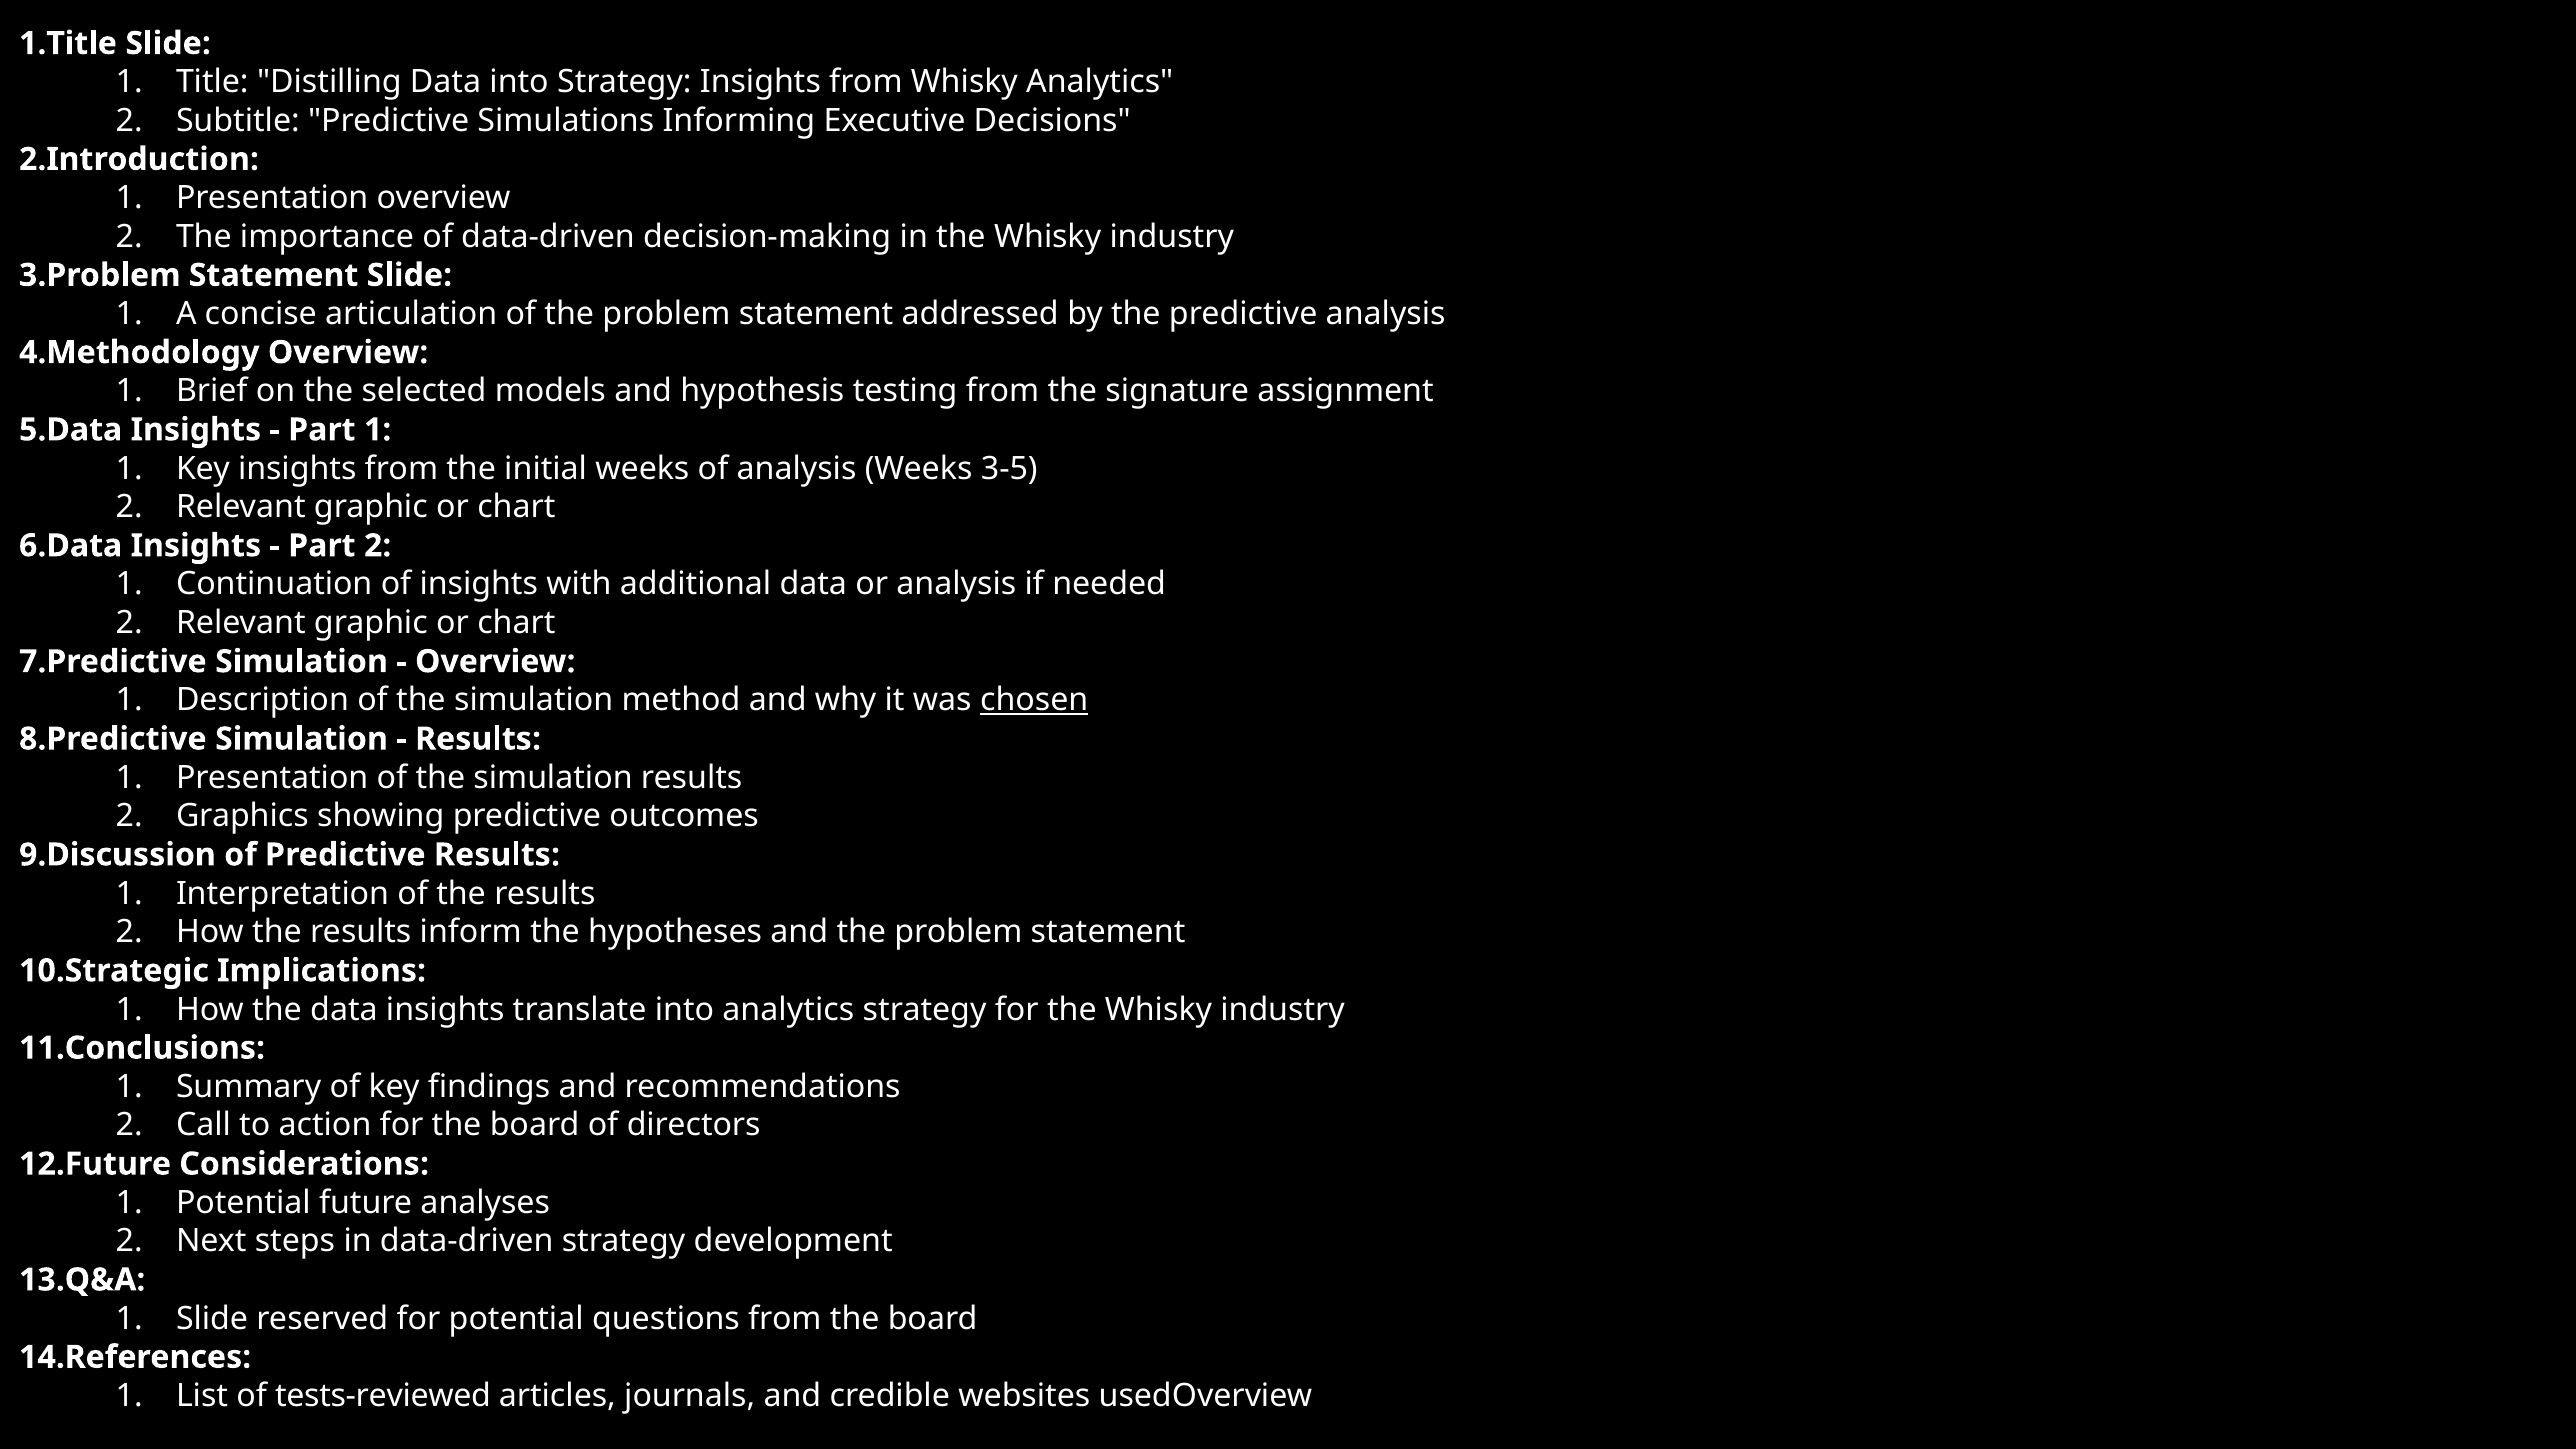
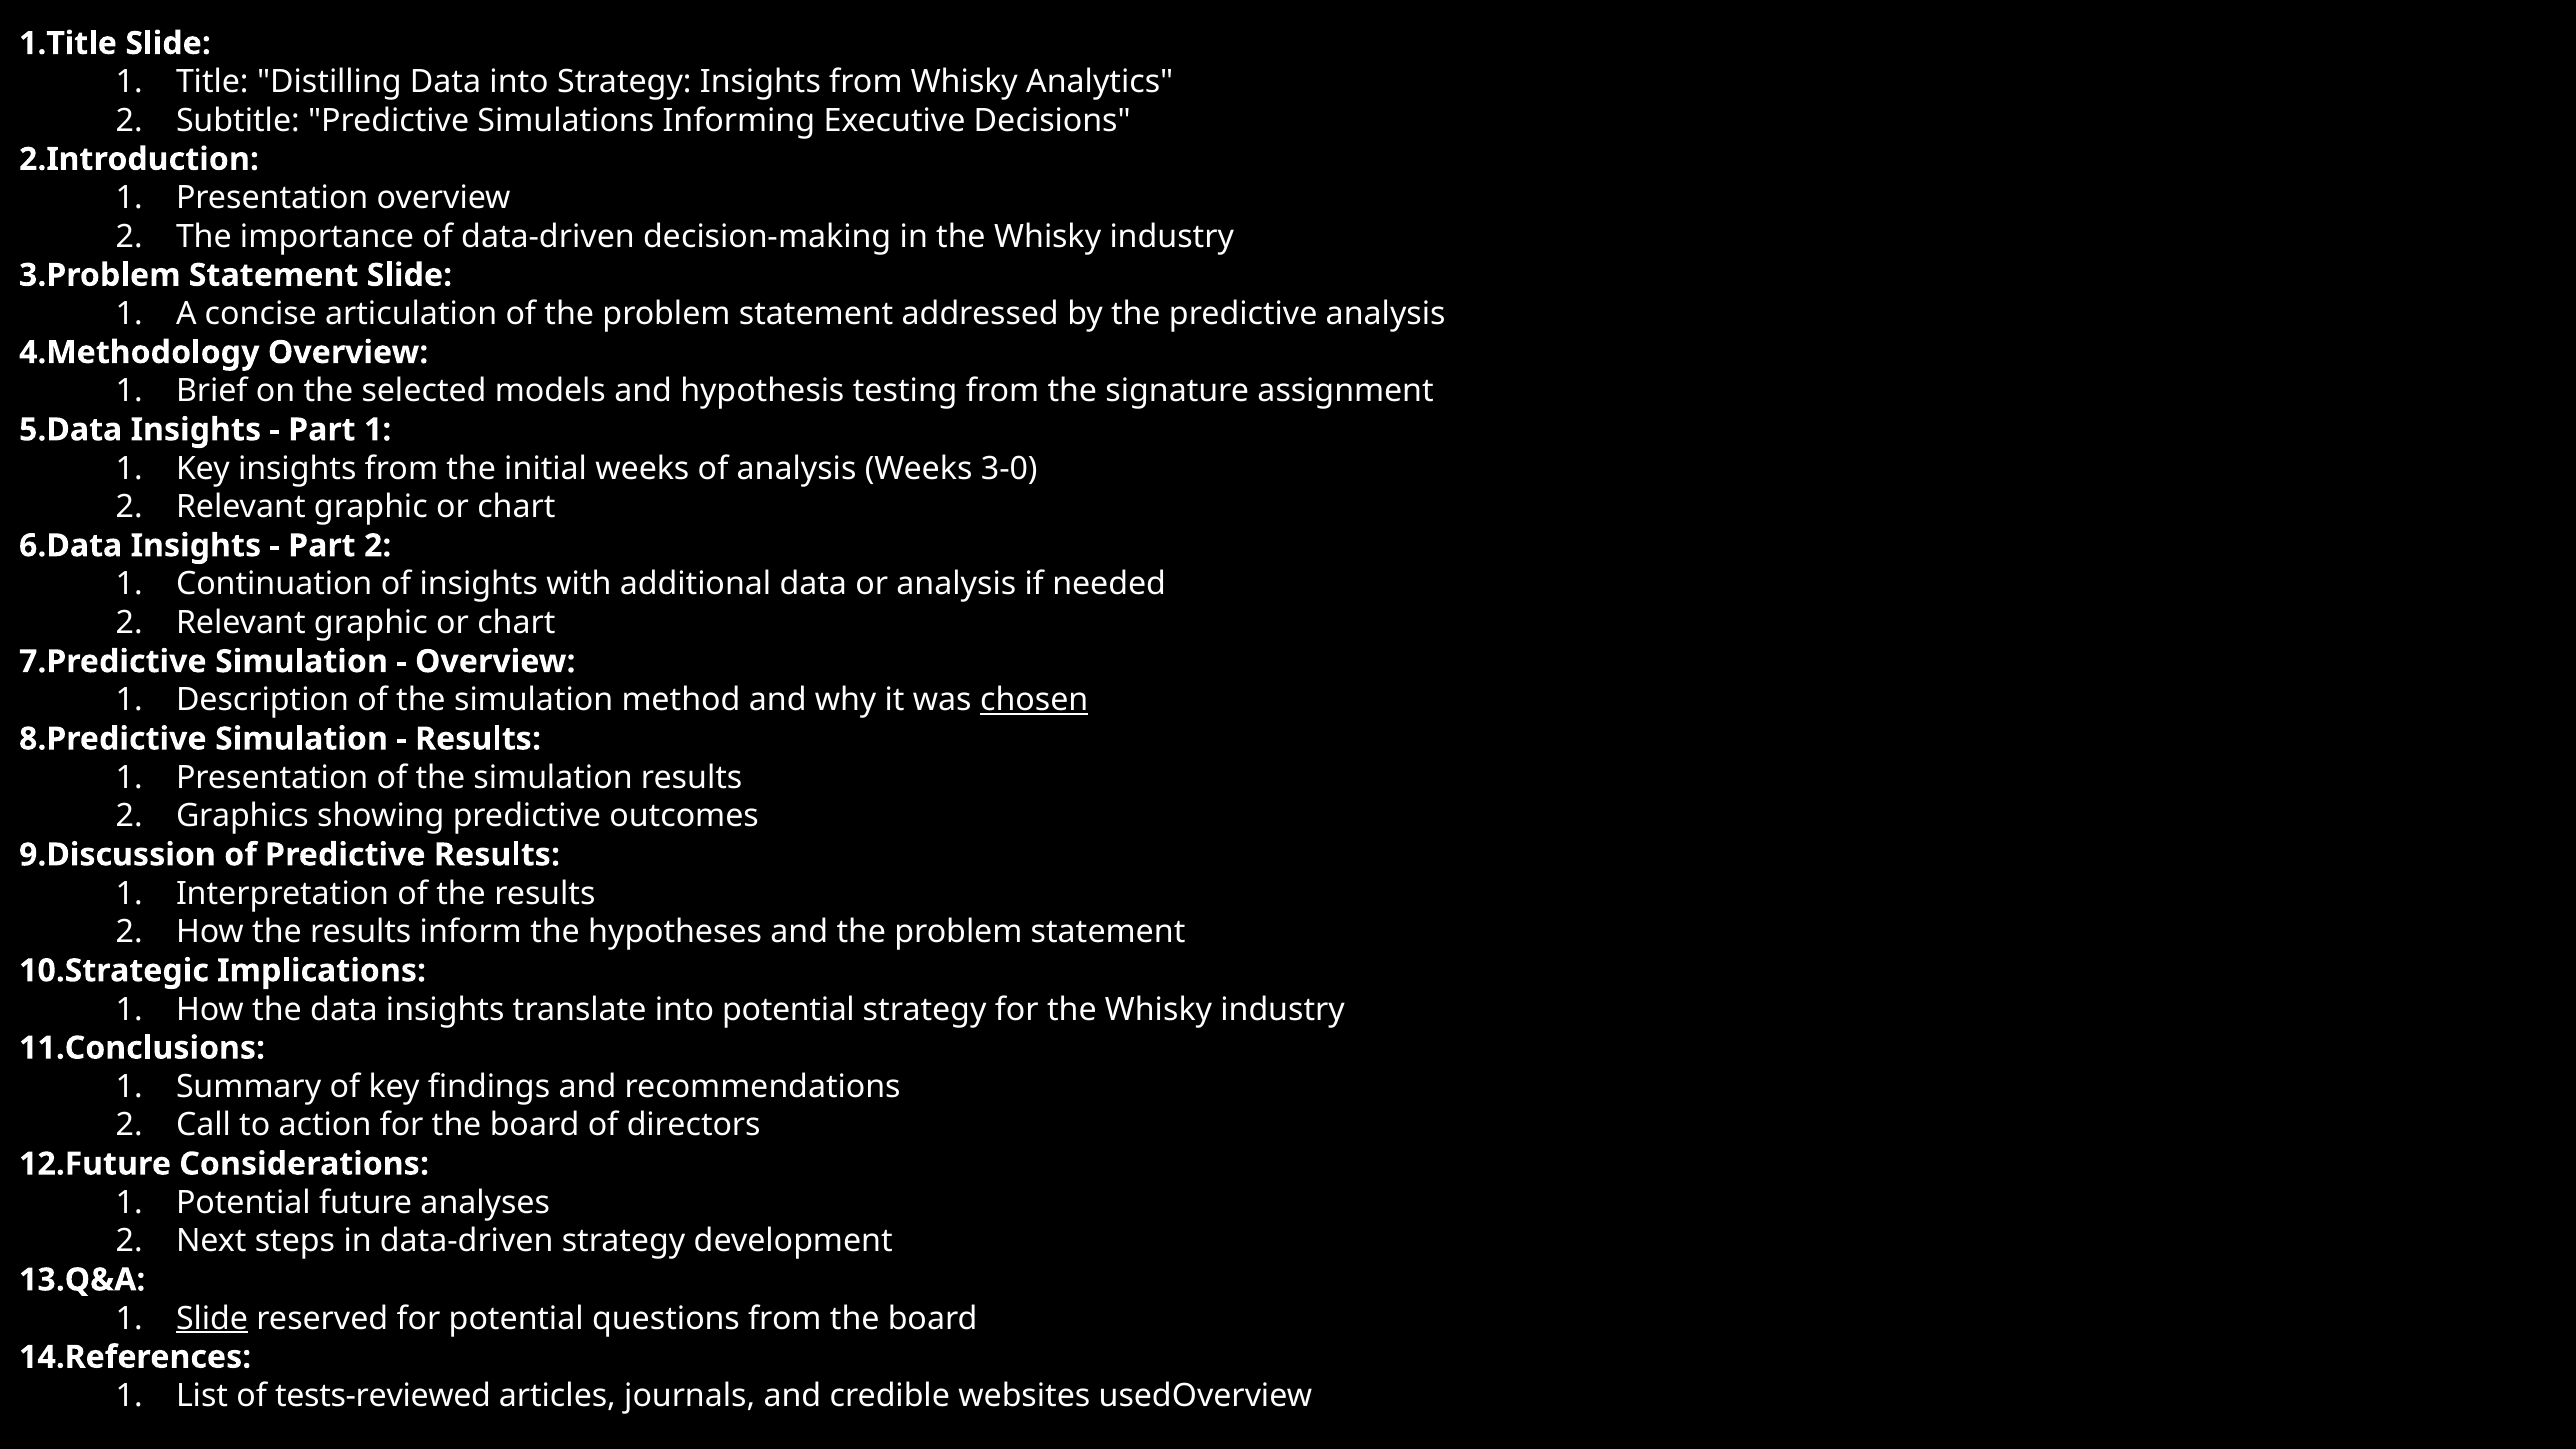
3-5: 3-5 -> 3-0
into analytics: analytics -> potential
Slide at (212, 1318) underline: none -> present
